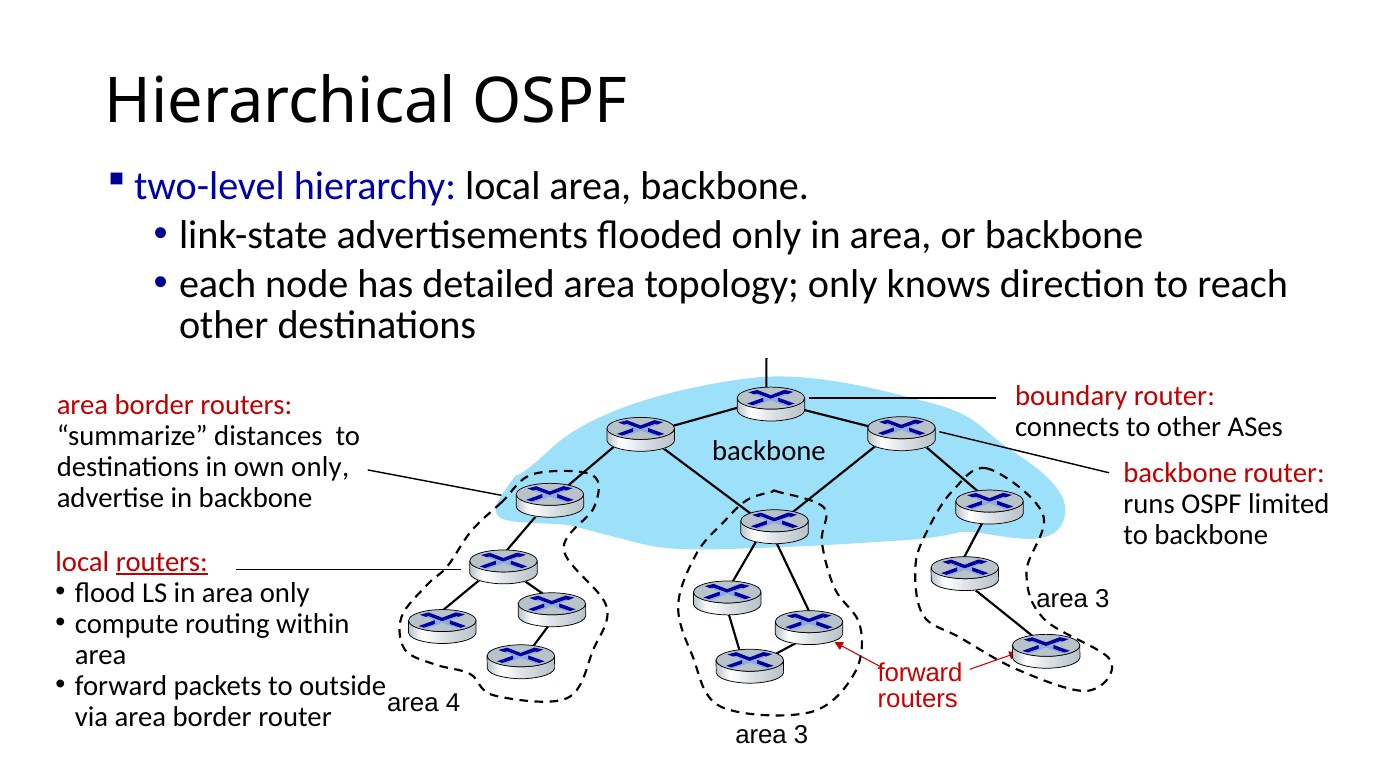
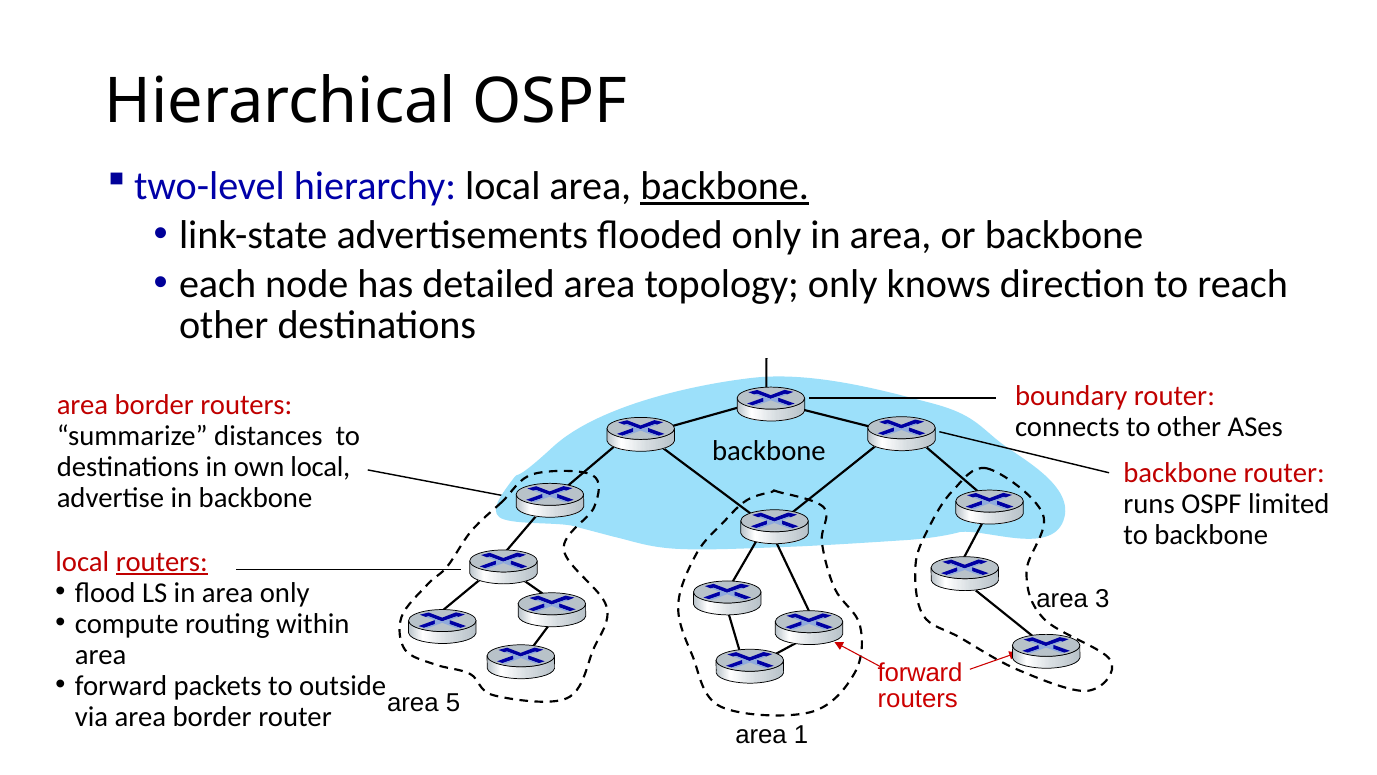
backbone at (725, 186) underline: none -> present
own only: only -> local
4: 4 -> 5
3 at (801, 734): 3 -> 1
